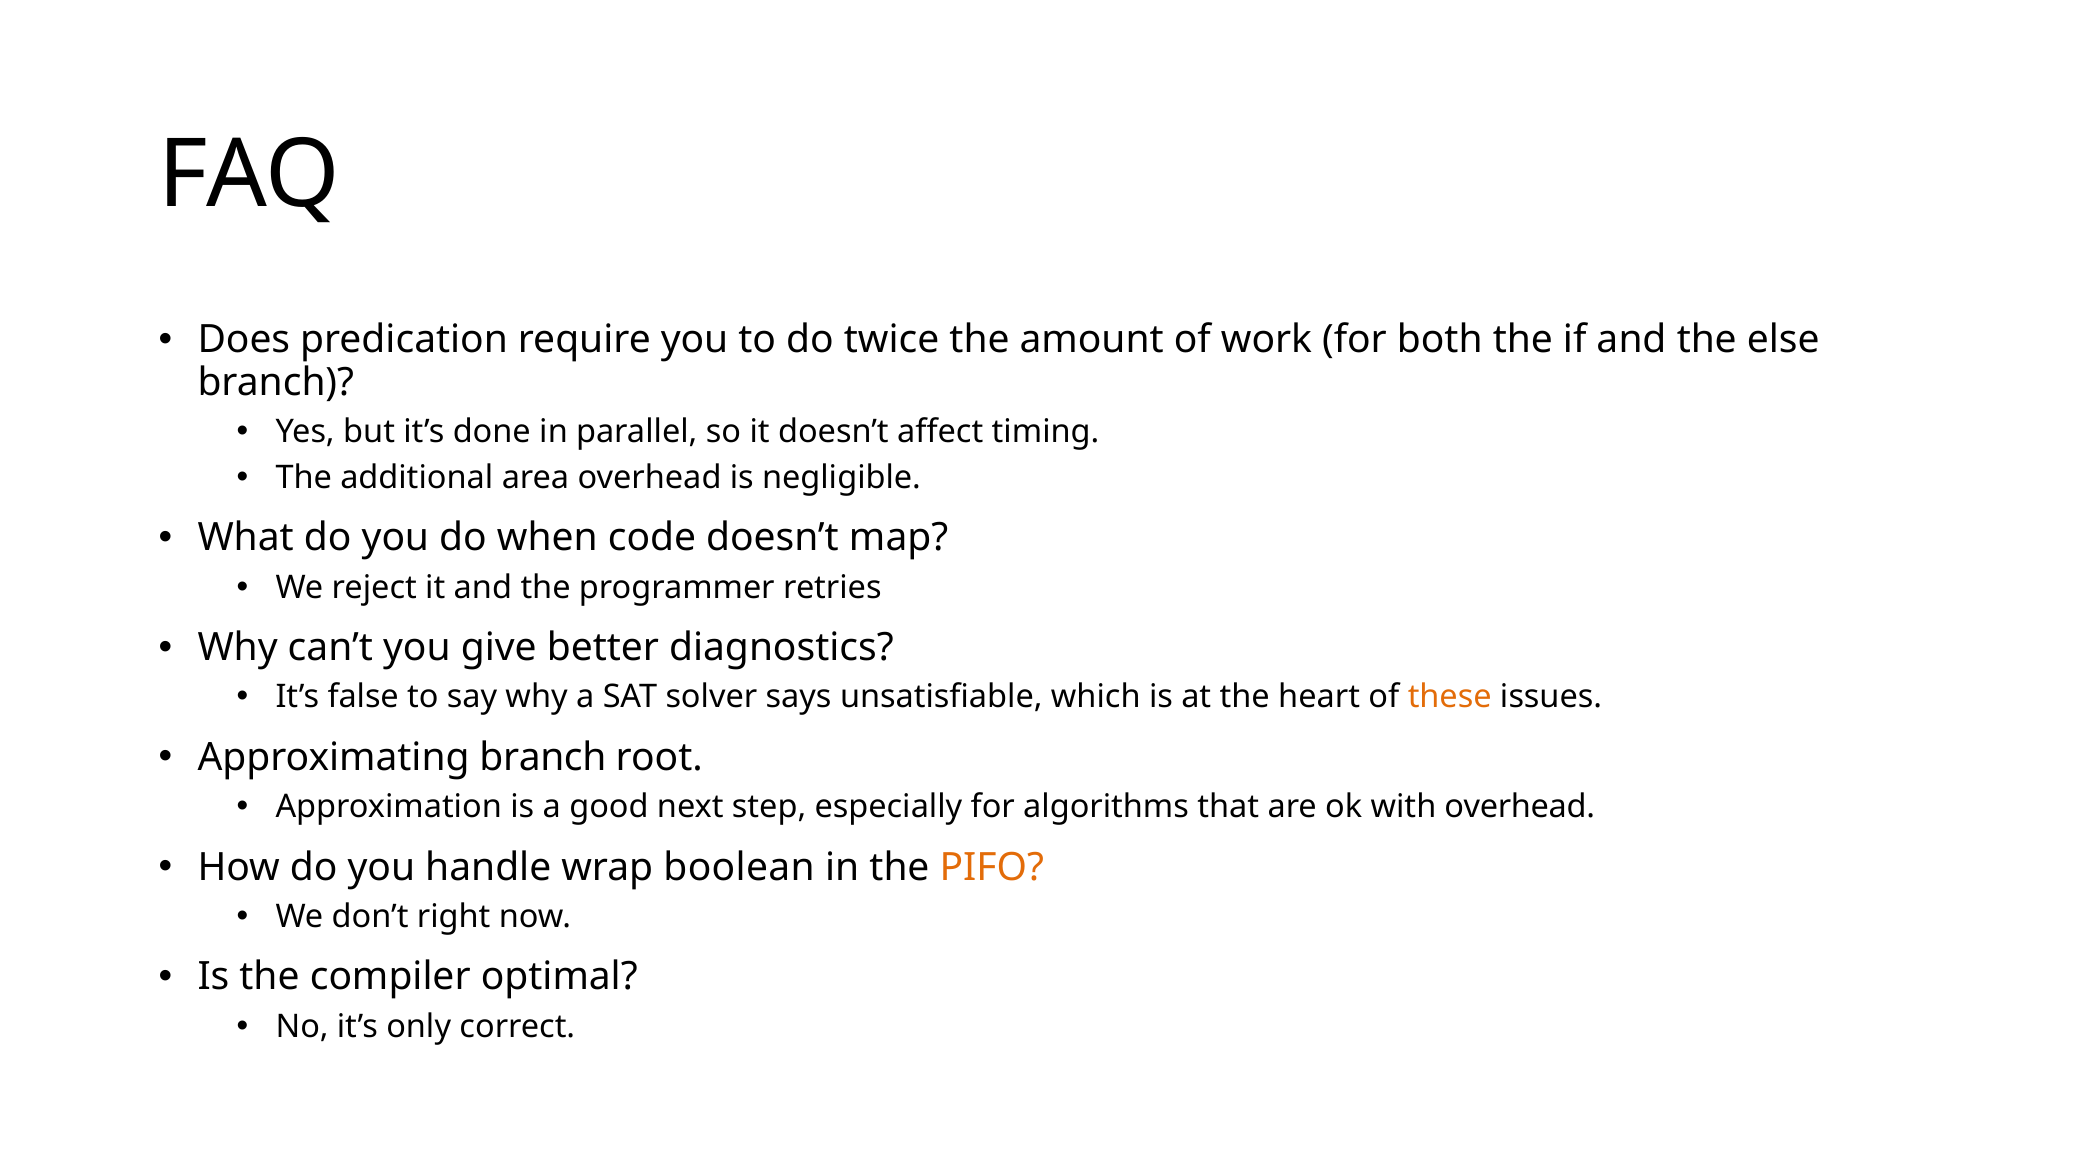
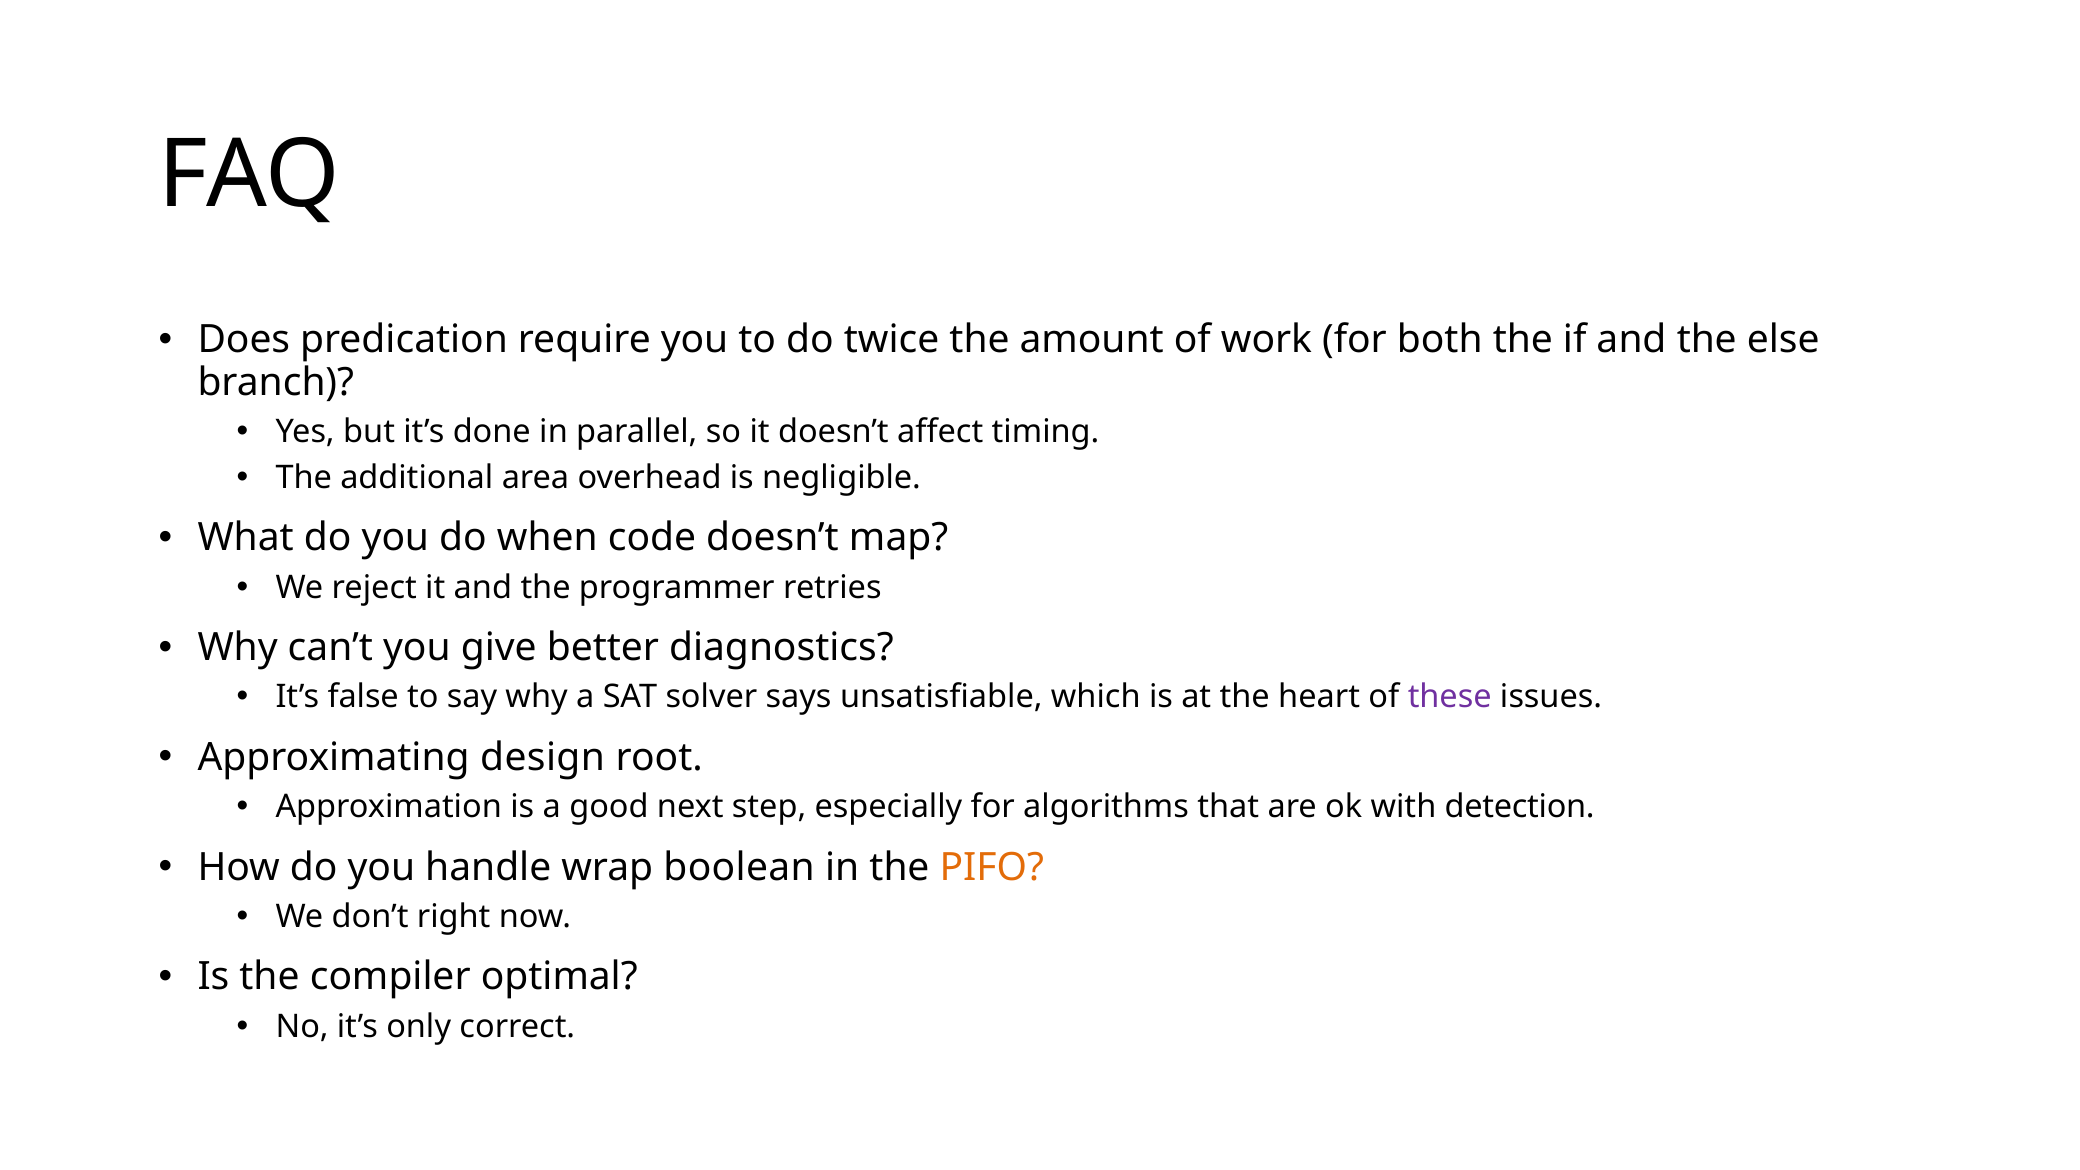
these colour: orange -> purple
Approximating branch: branch -> design
with overhead: overhead -> detection
